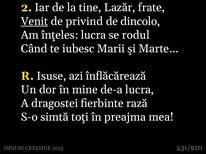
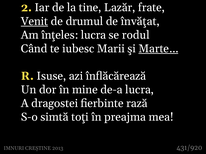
privind: privind -> drumul
dincolo: dincolo -> învăţat
Marte… underline: none -> present
